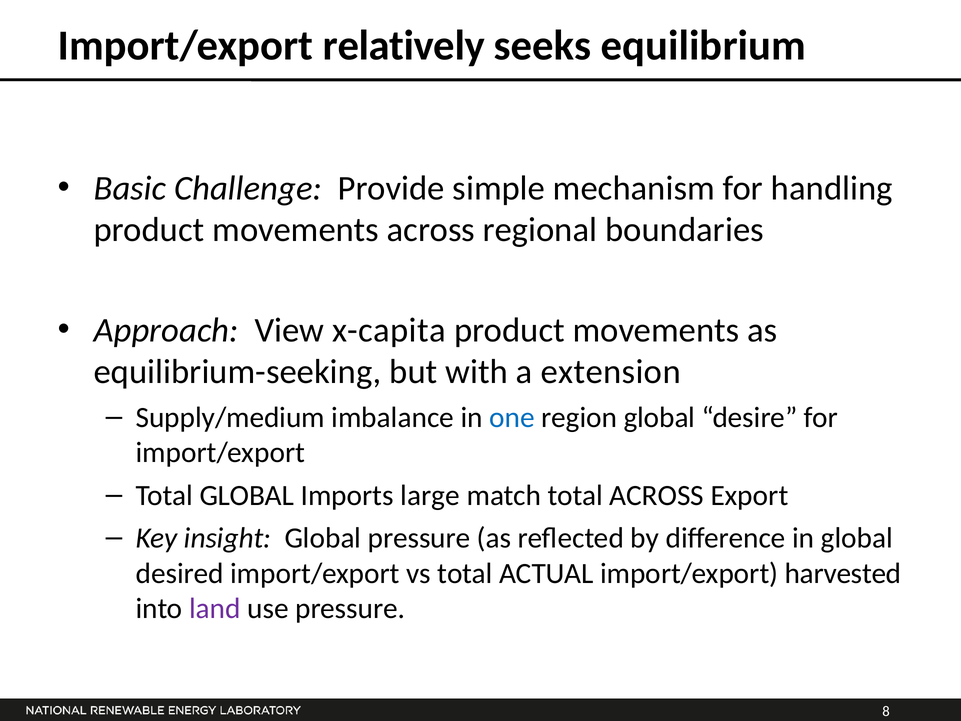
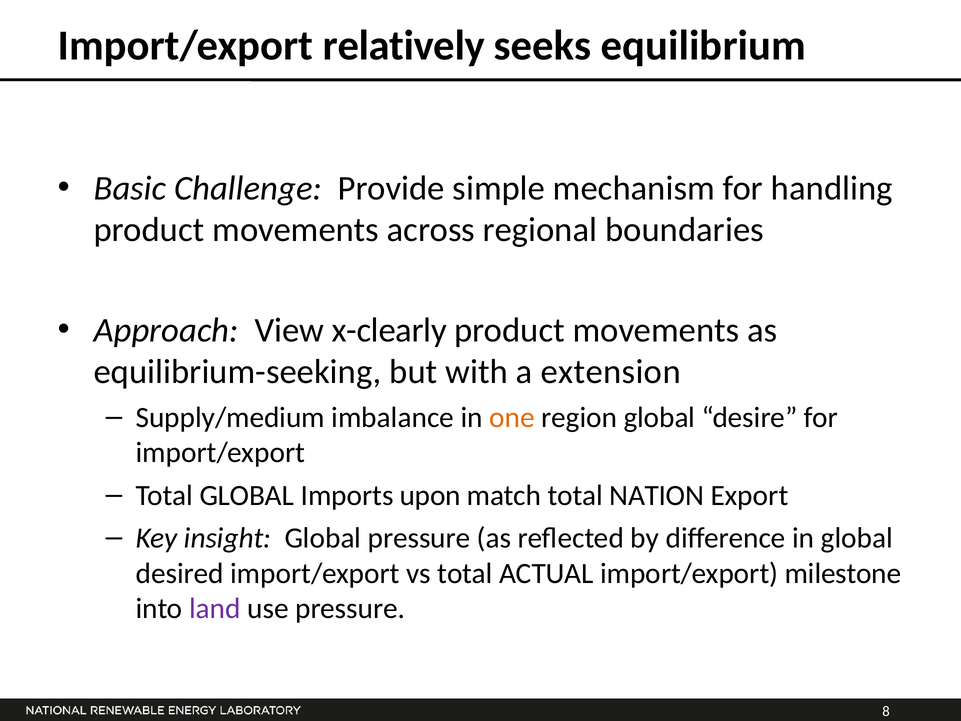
x-capita: x-capita -> x-clearly
one colour: blue -> orange
large: large -> upon
total ACROSS: ACROSS -> NATION
harvested: harvested -> milestone
